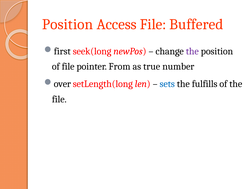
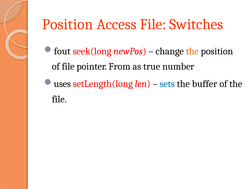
Buffered: Buffered -> Switches
first: first -> fout
the at (192, 51) colour: purple -> orange
over: over -> uses
fulfills: fulfills -> buffer
